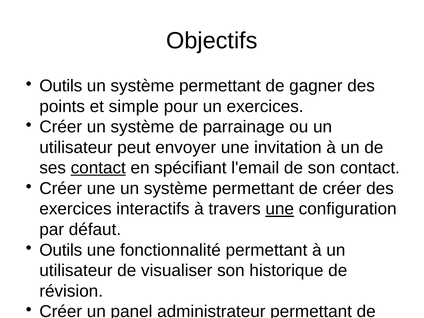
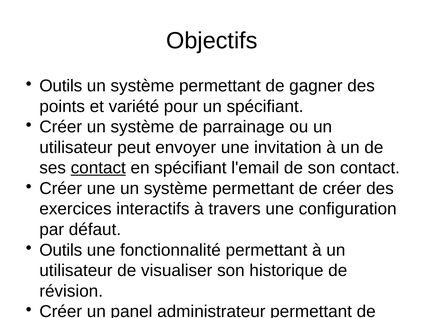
simple: simple -> variété
un exercices: exercices -> spécifiant
une at (280, 209) underline: present -> none
